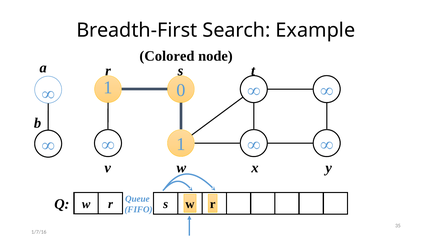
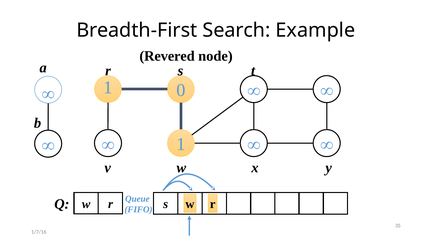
Colored: Colored -> Revered
